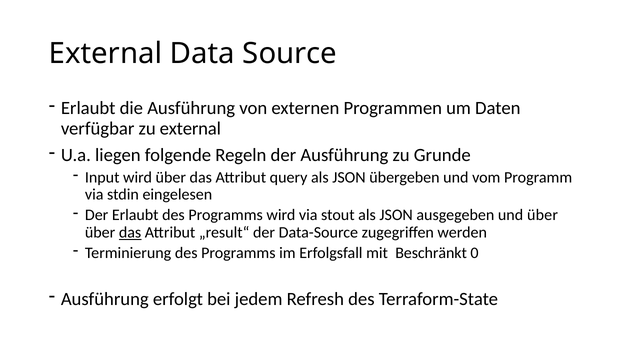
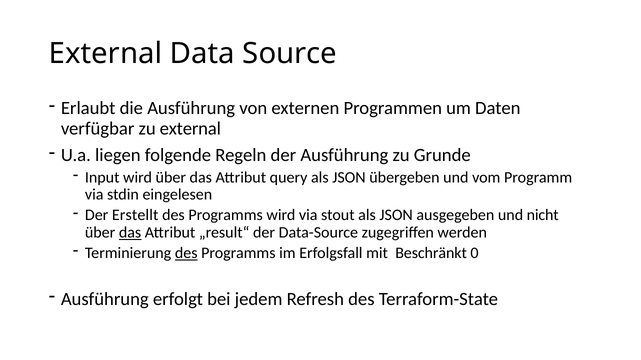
Der Erlaubt: Erlaubt -> Erstellt
und über: über -> nicht
des at (186, 253) underline: none -> present
